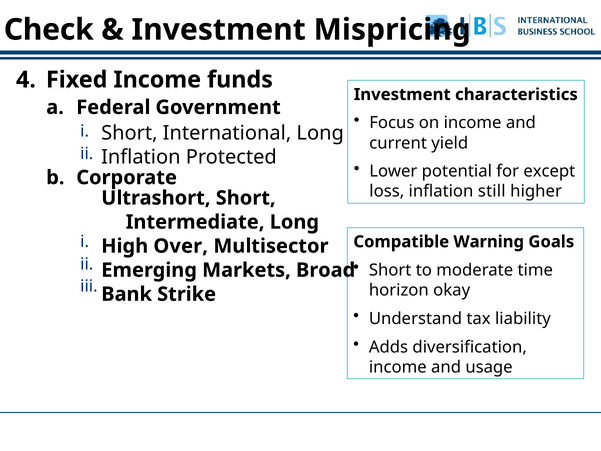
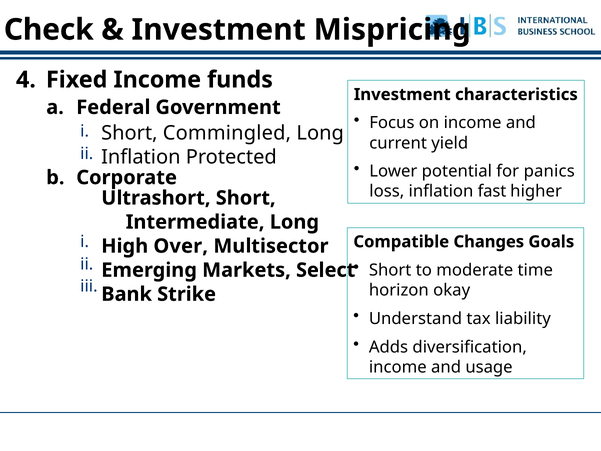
International: International -> Commingled
except: except -> panics
still: still -> fast
Warning: Warning -> Changes
Broad: Broad -> Select
